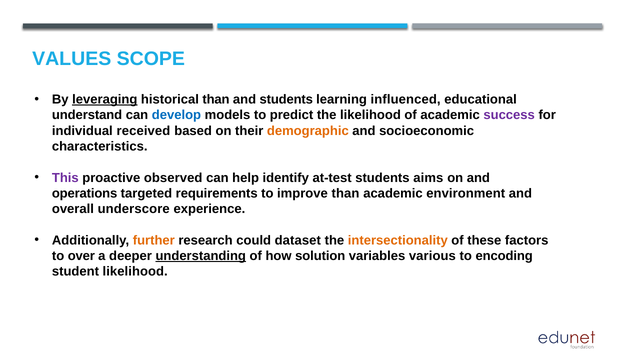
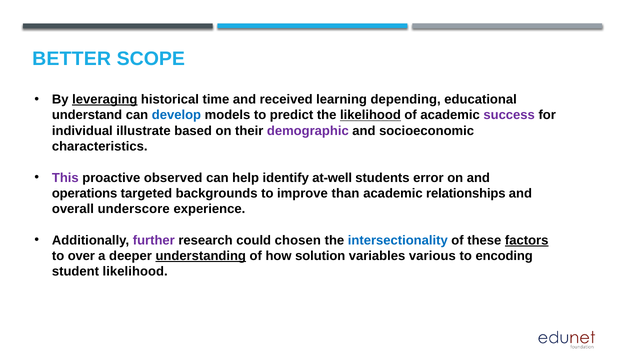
VALUES: VALUES -> BETTER
historical than: than -> time
and students: students -> received
influenced: influenced -> depending
likelihood at (370, 115) underline: none -> present
received: received -> illustrate
demographic colour: orange -> purple
at-test: at-test -> at-well
aims: aims -> error
requirements: requirements -> backgrounds
environment: environment -> relationships
further colour: orange -> purple
dataset: dataset -> chosen
intersectionality colour: orange -> blue
factors underline: none -> present
